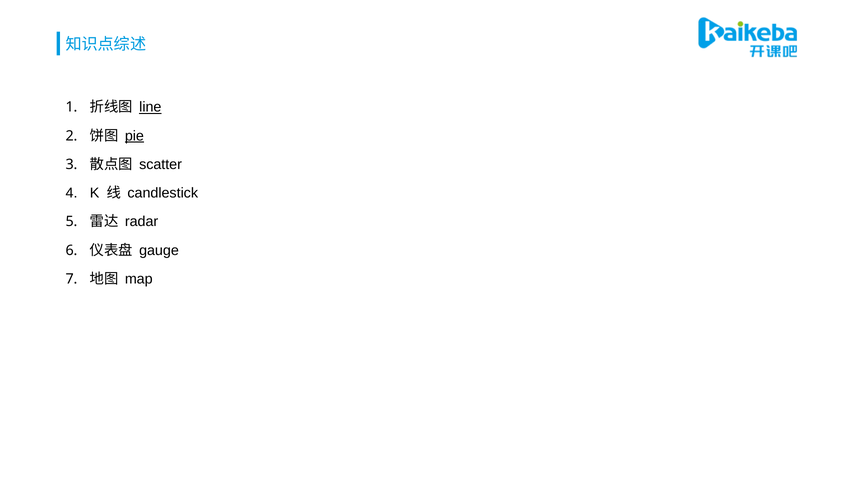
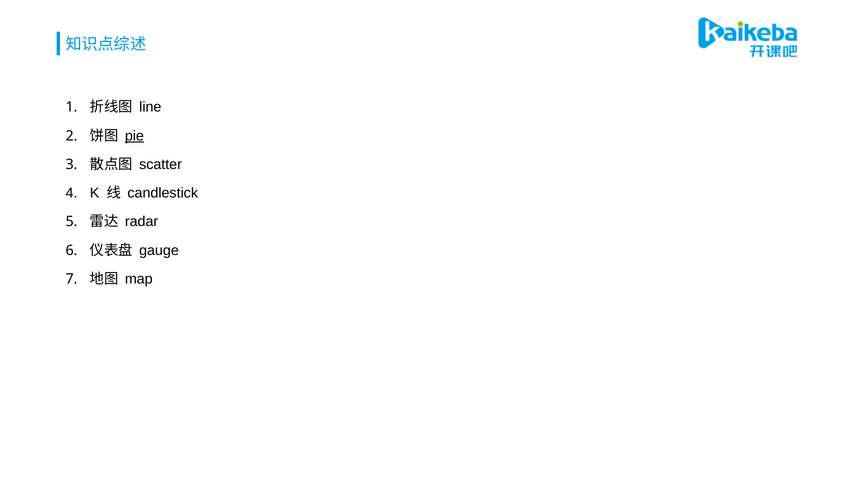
line underline: present -> none
